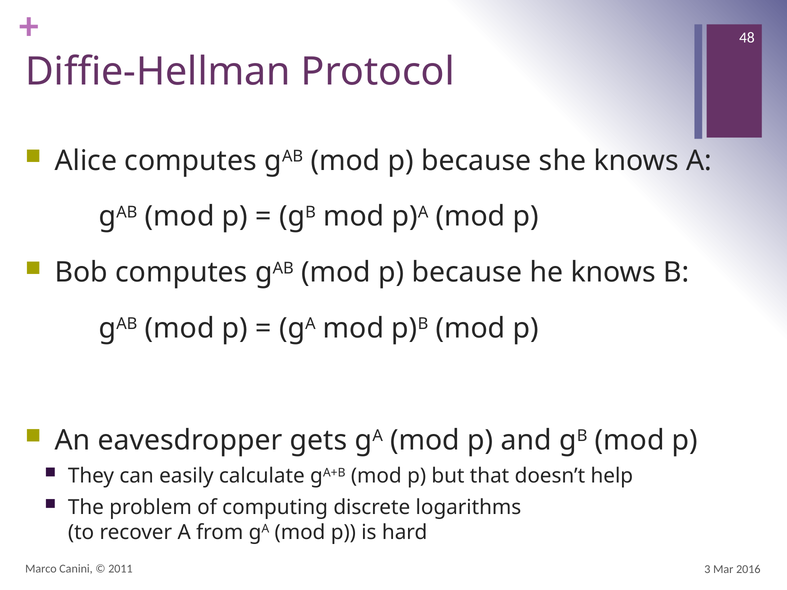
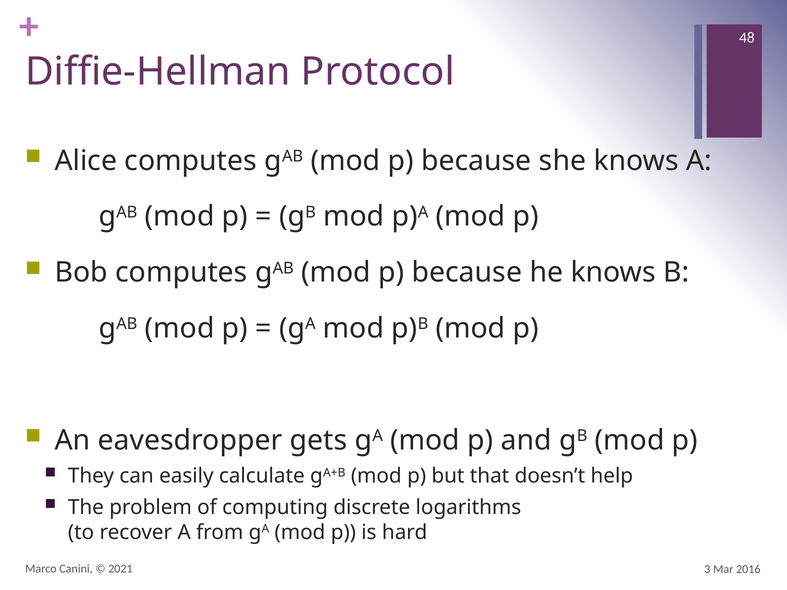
2011: 2011 -> 2021
